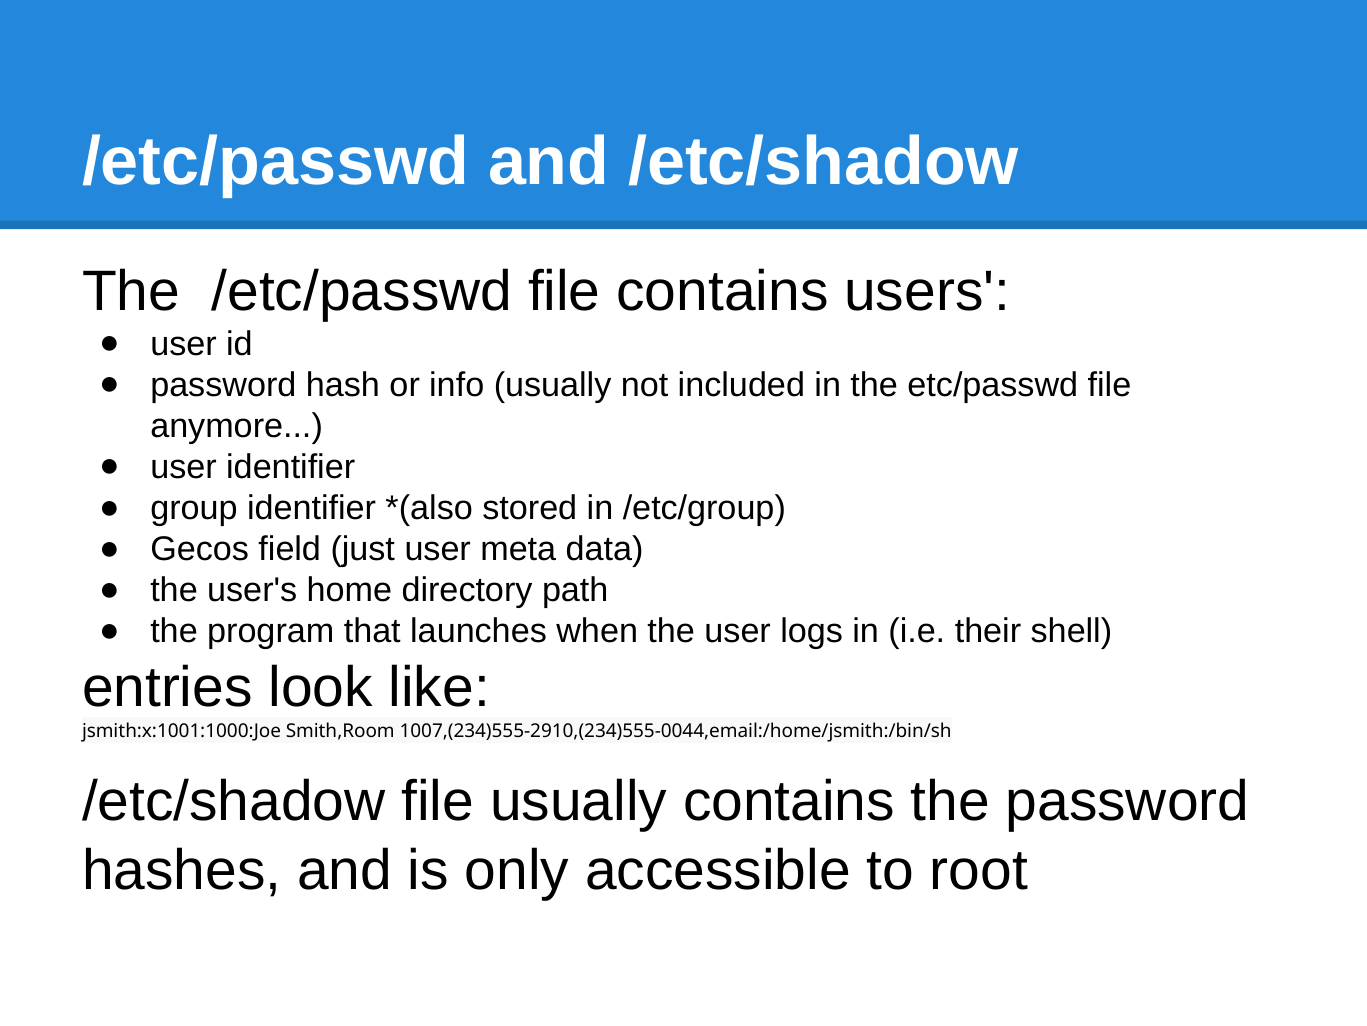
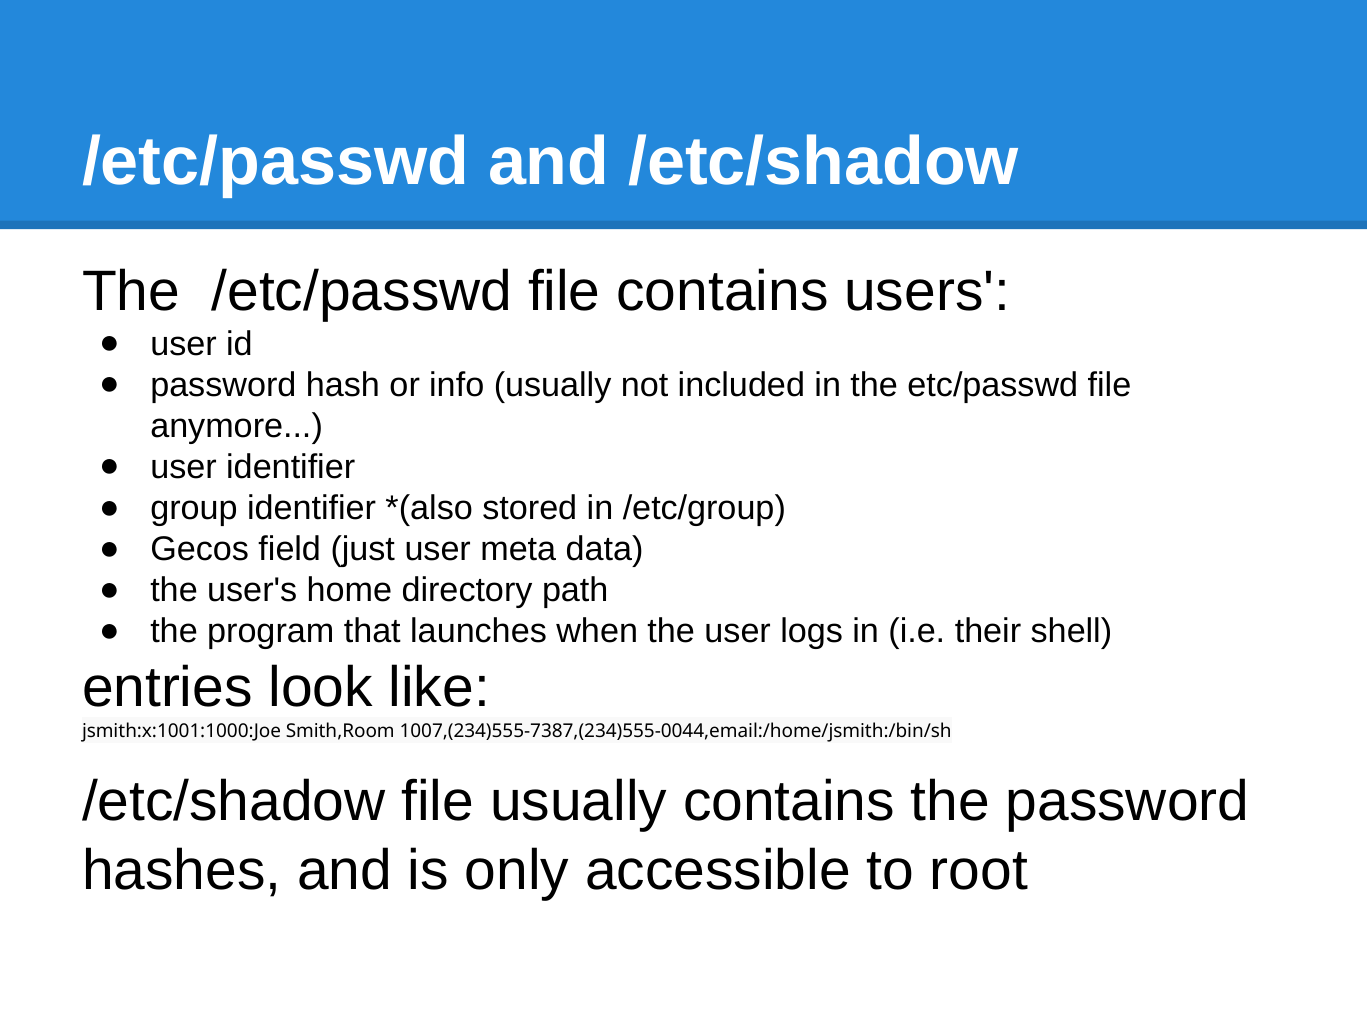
1007,(234)555-2910,(234)555-0044,email:/home/jsmith:/bin/sh: 1007,(234)555-2910,(234)555-0044,email:/home/jsmith:/bin/sh -> 1007,(234)555-7387,(234)555-0044,email:/home/jsmith:/bin/sh
